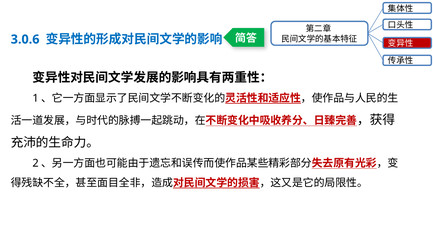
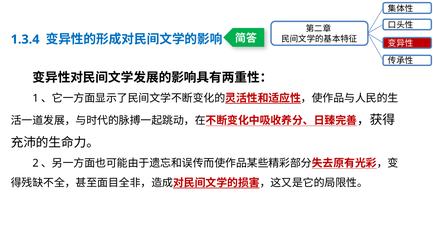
3.0.6: 3.0.6 -> 1.3.4
